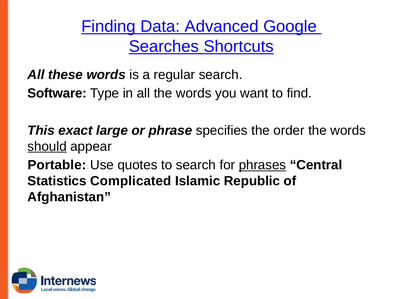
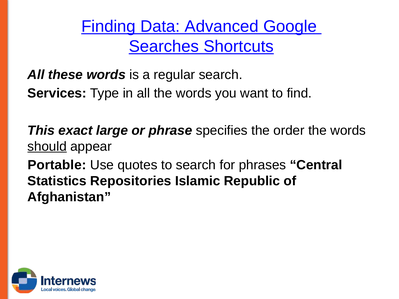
Software: Software -> Services
phrases underline: present -> none
Complicated: Complicated -> Repositories
